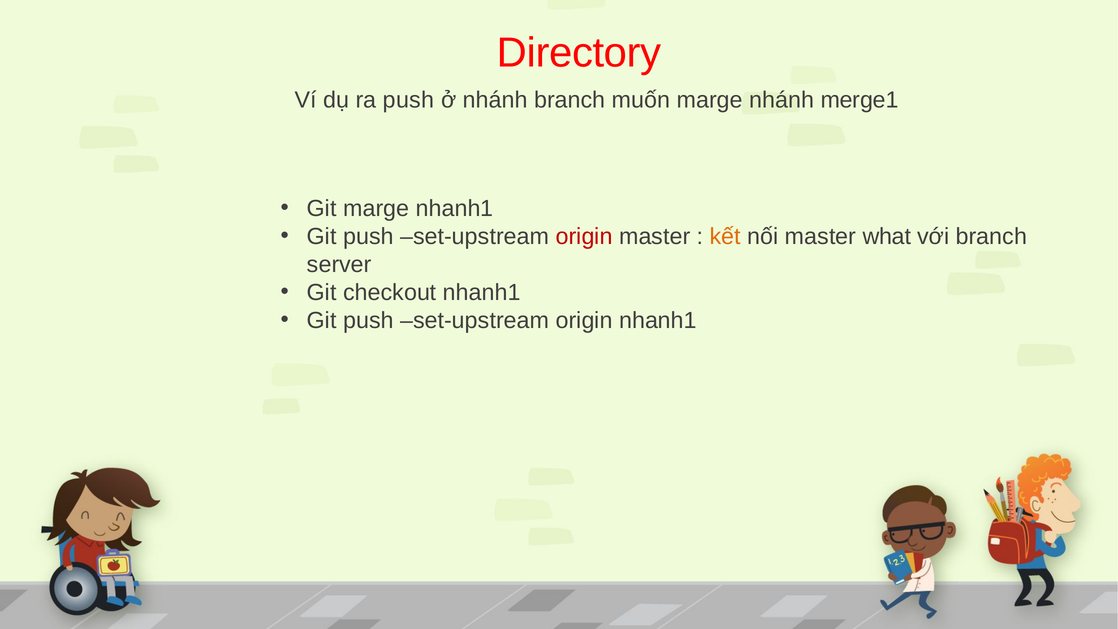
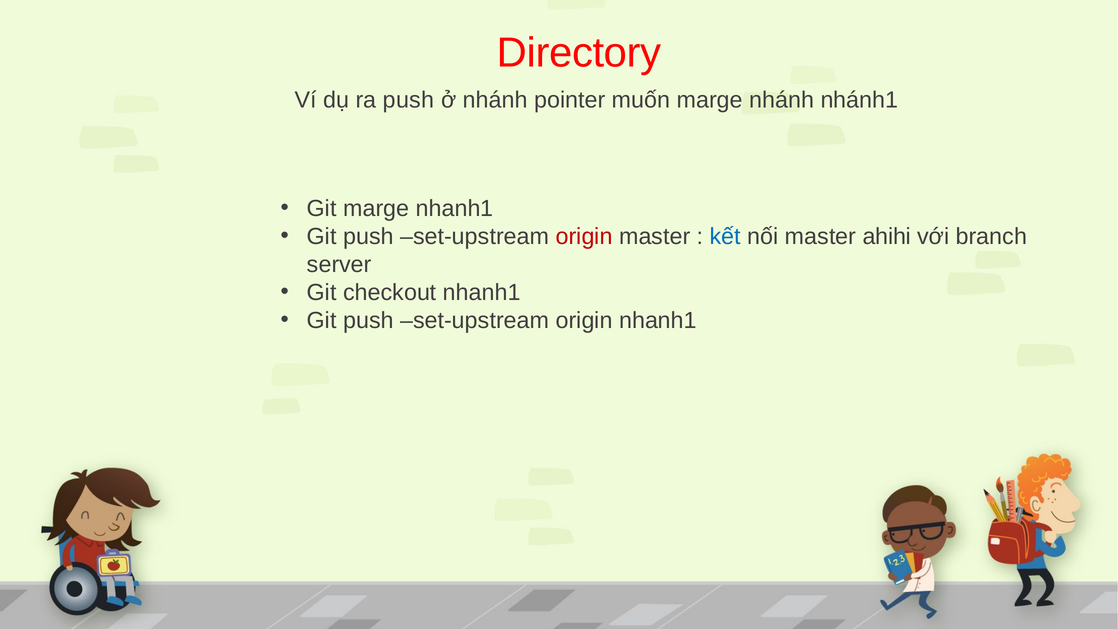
nhánh branch: branch -> pointer
merge1: merge1 -> nhánh1
kết colour: orange -> blue
what: what -> ahihi
